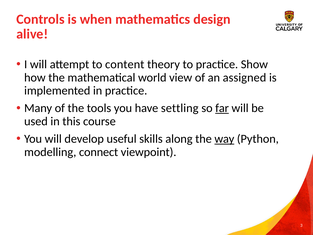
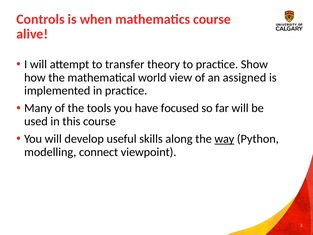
mathematics design: design -> course
content: content -> transfer
settling: settling -> focused
far underline: present -> none
